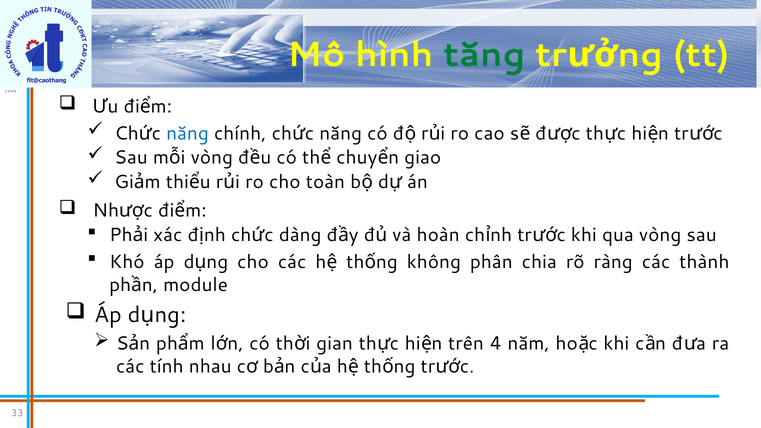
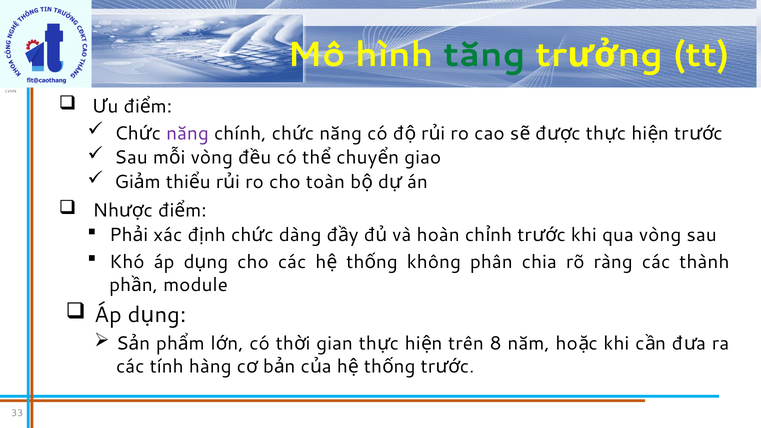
năng at (187, 133) colour: blue -> purple
4: 4 -> 8
nhau: nhau -> hàng
